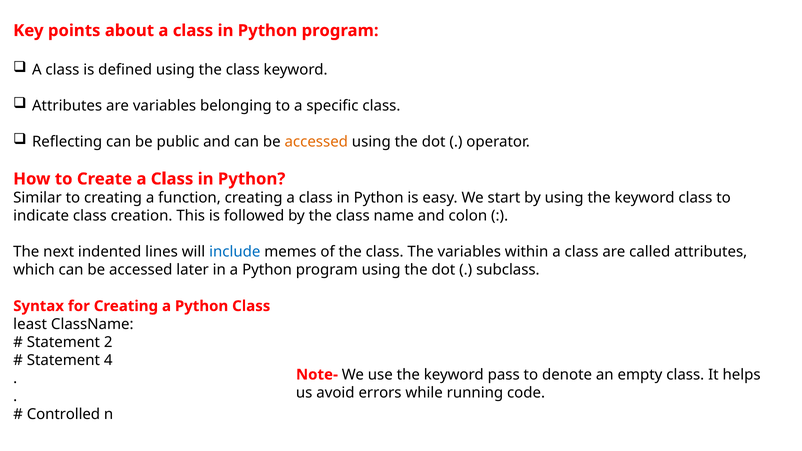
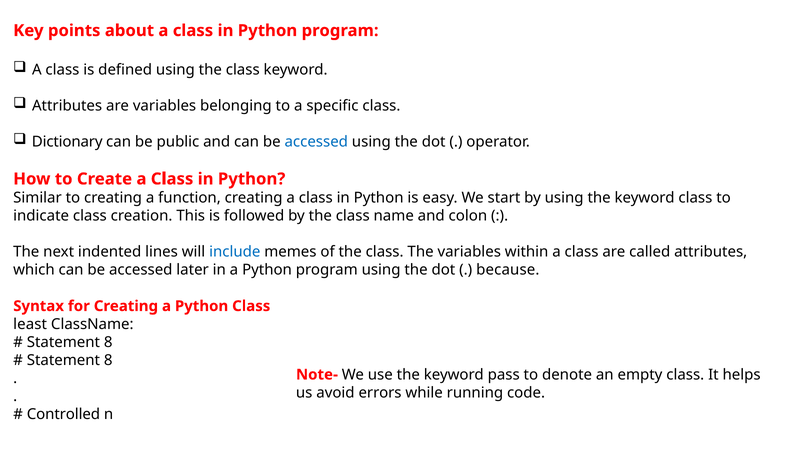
Reflecting: Reflecting -> Dictionary
accessed at (316, 142) colour: orange -> blue
subclass: subclass -> because
2 at (108, 342): 2 -> 8
4 at (108, 360): 4 -> 8
